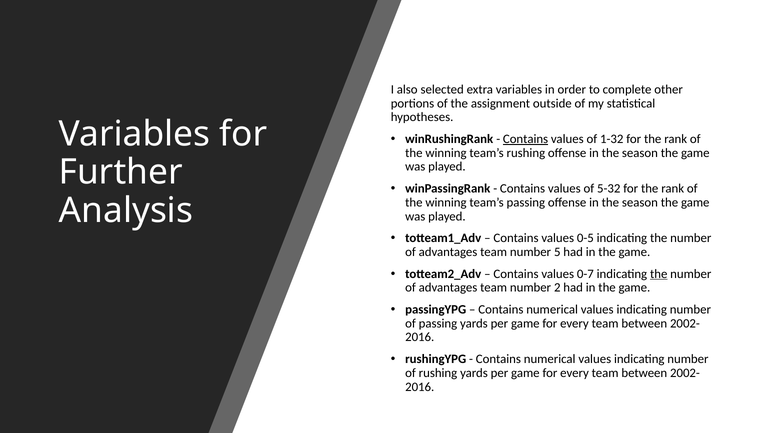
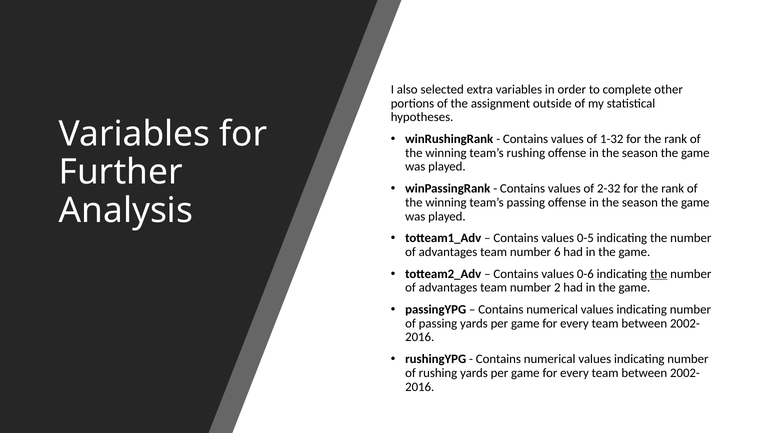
Contains at (526, 139) underline: present -> none
5-32: 5-32 -> 2-32
5: 5 -> 6
0-7: 0-7 -> 0-6
